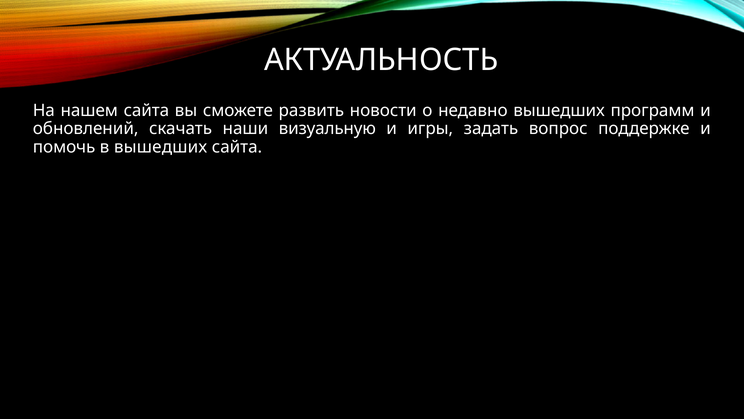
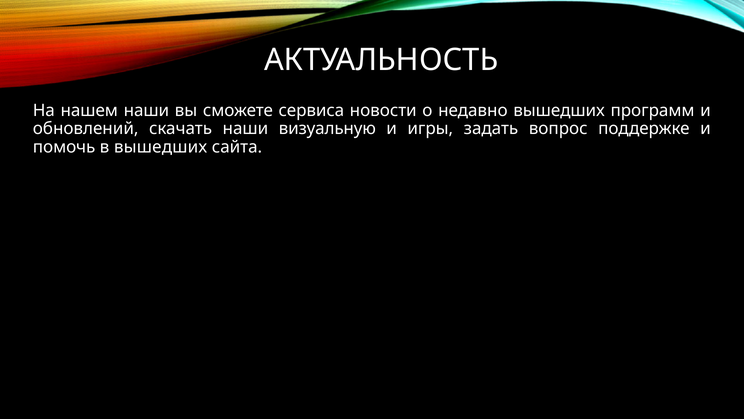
нашем сайта: сайта -> наши
развить: развить -> сервиса
